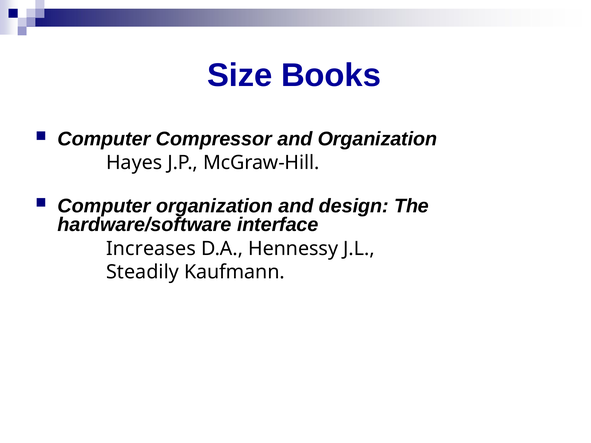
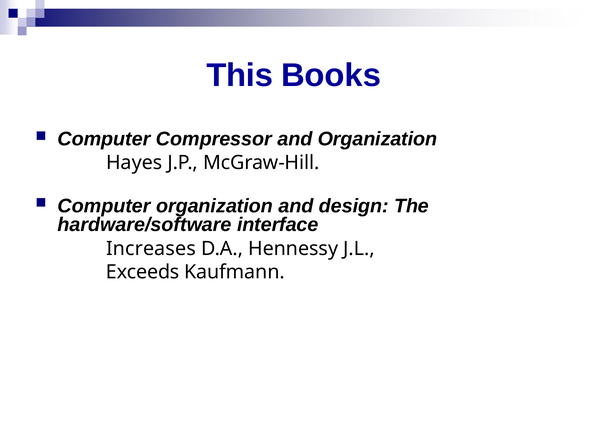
Size: Size -> This
Steadily: Steadily -> Exceeds
